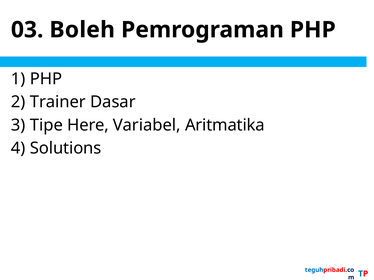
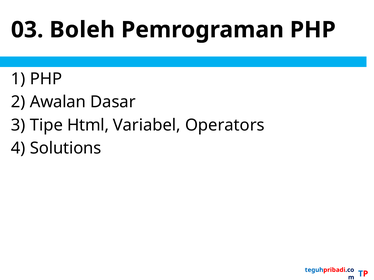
Trainer: Trainer -> Awalan
Here: Here -> Html
Aritmatika: Aritmatika -> Operators
